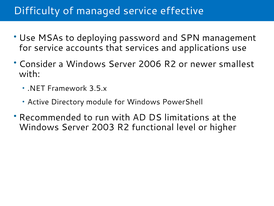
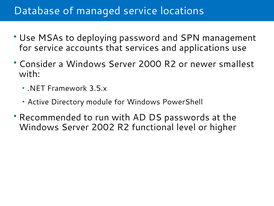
Difficulty: Difficulty -> Database
effective: effective -> locations
2006: 2006 -> 2000
limitations: limitations -> passwords
2003: 2003 -> 2002
